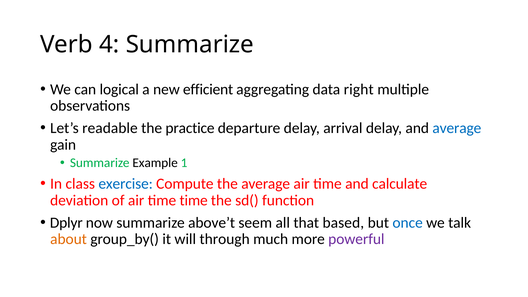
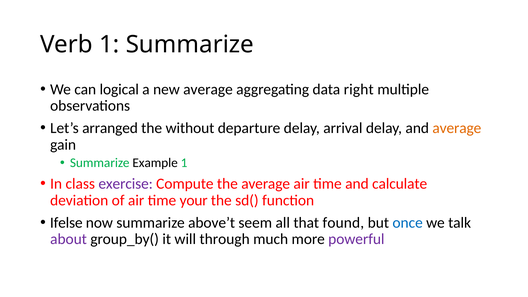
Verb 4: 4 -> 1
new efficient: efficient -> average
readable: readable -> arranged
practice: practice -> without
average at (457, 128) colour: blue -> orange
exercise colour: blue -> purple
time time: time -> your
Dplyr: Dplyr -> Ifelse
based: based -> found
about colour: orange -> purple
